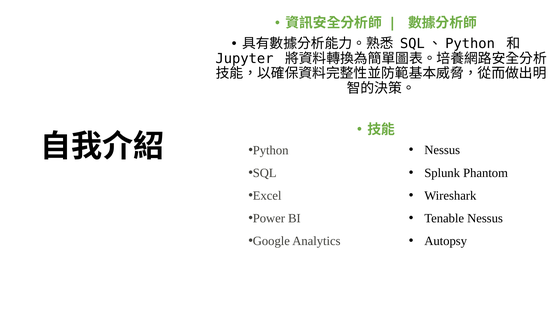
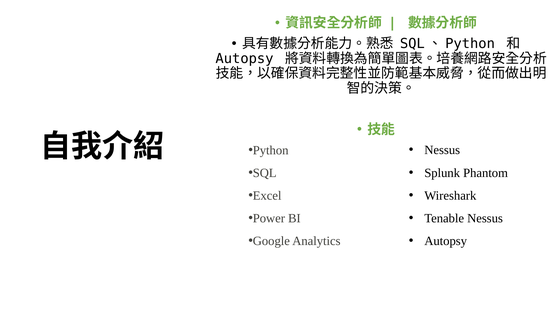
Jupyter at (244, 59): Jupyter -> Autopsy
